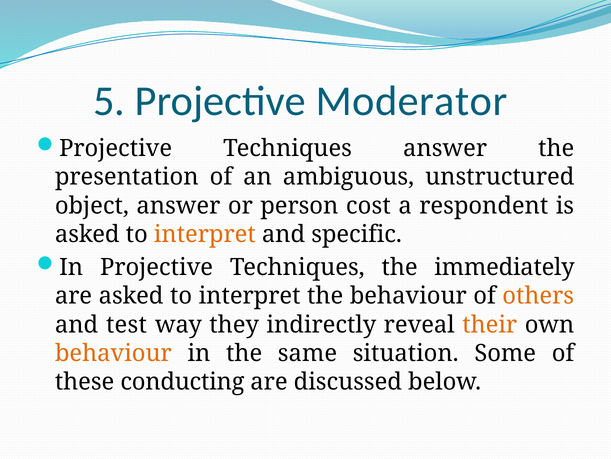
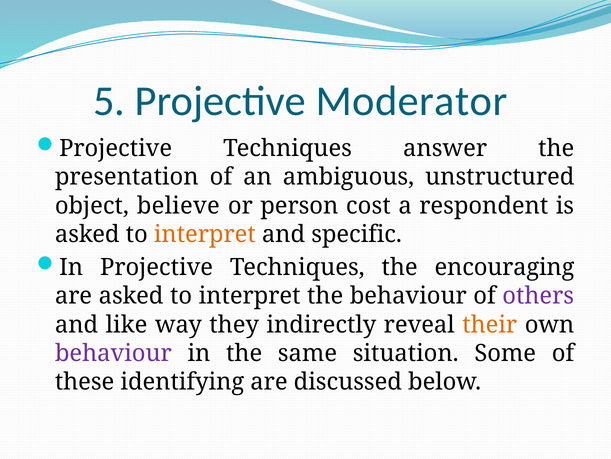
object answer: answer -> believe
immediately: immediately -> encouraging
others colour: orange -> purple
test: test -> like
behaviour at (113, 353) colour: orange -> purple
conducting: conducting -> identifying
